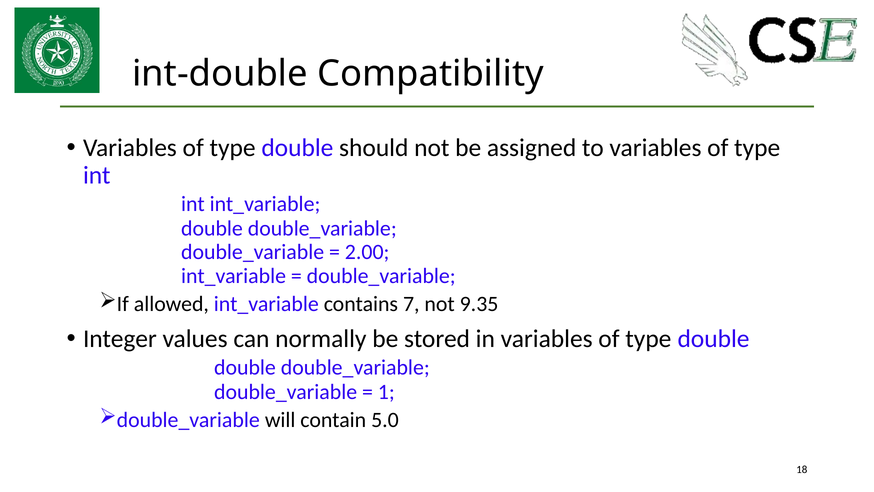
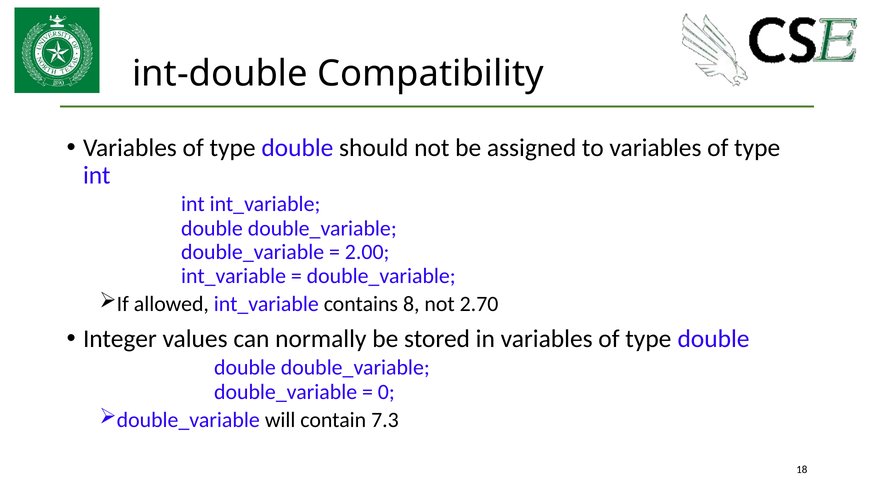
7: 7 -> 8
9.35: 9.35 -> 2.70
1: 1 -> 0
5.0: 5.0 -> 7.3
